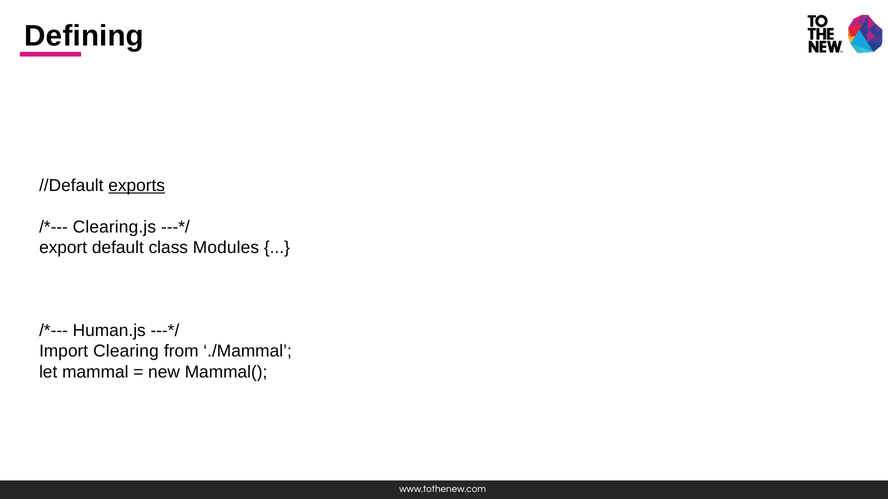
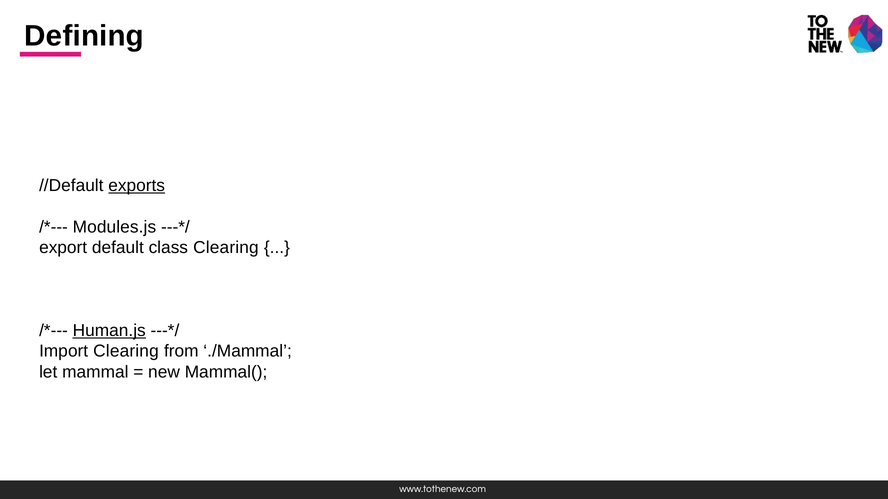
Clearing.js: Clearing.js -> Modules.js
class Modules: Modules -> Clearing
Human.js underline: none -> present
